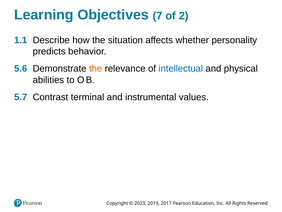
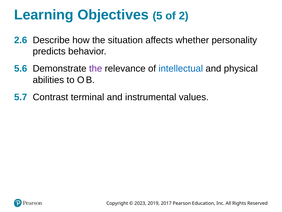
7: 7 -> 5
1.1: 1.1 -> 2.6
the at (96, 69) colour: orange -> purple
